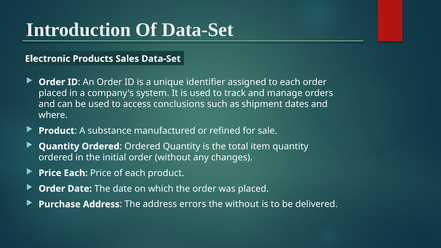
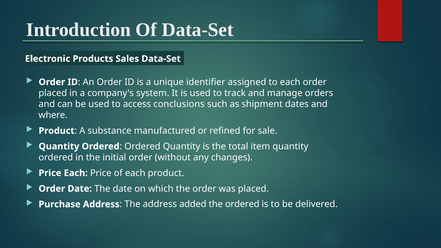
errors: errors -> added
the without: without -> ordered
